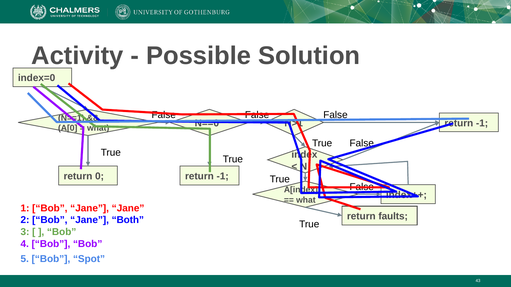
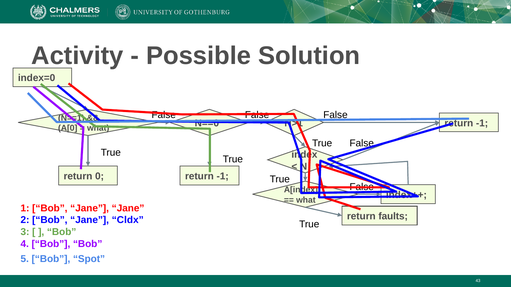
Both: Both -> Cldx
